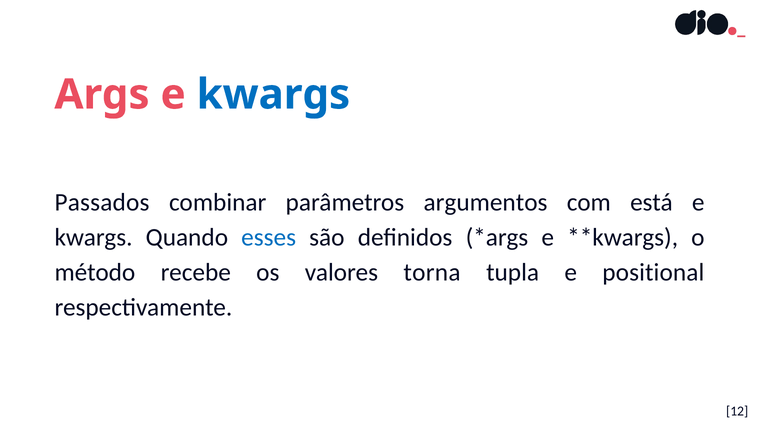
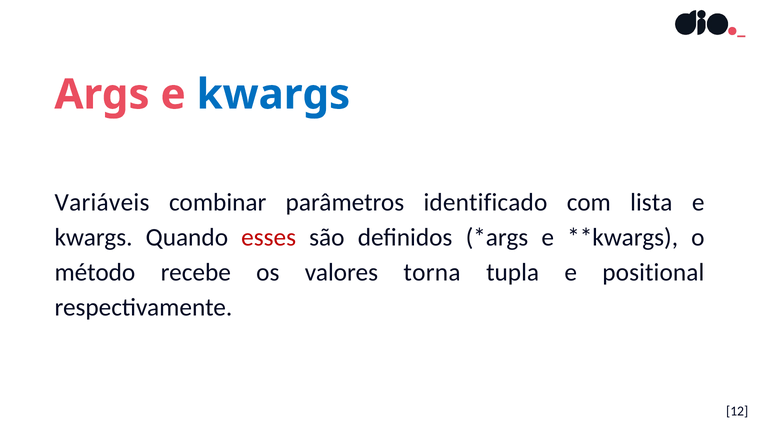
Passados: Passados -> Variáveis
argumentos: argumentos -> identificado
está: está -> lista
esses colour: blue -> red
